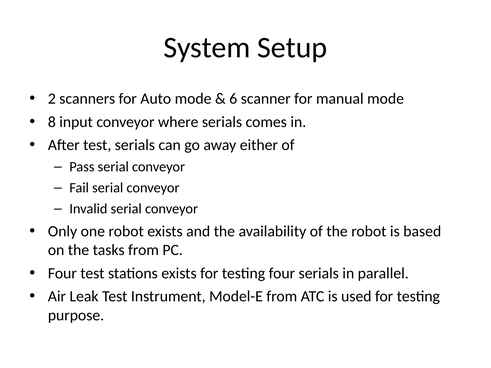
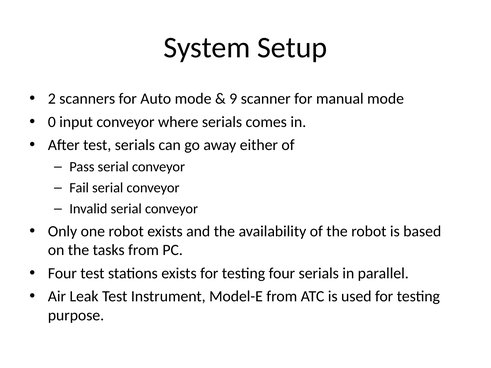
6: 6 -> 9
8: 8 -> 0
